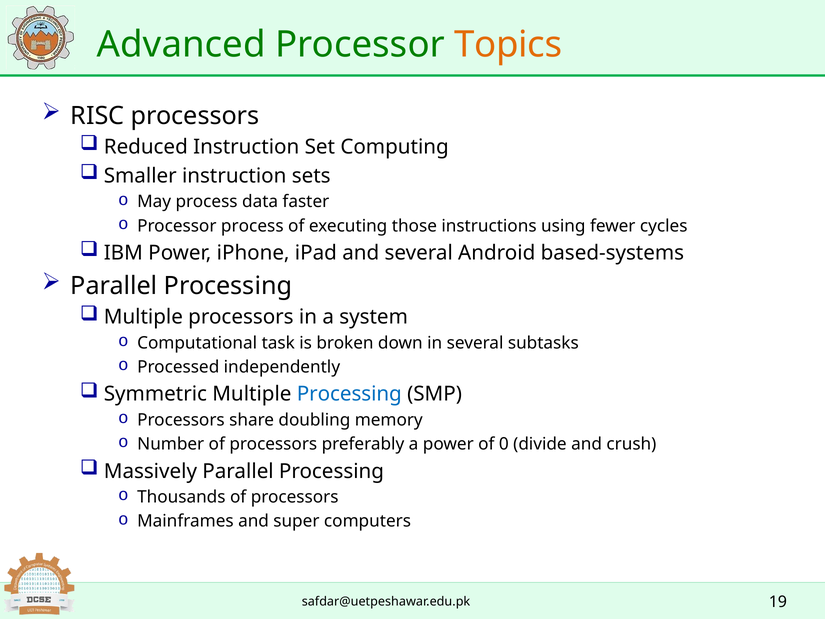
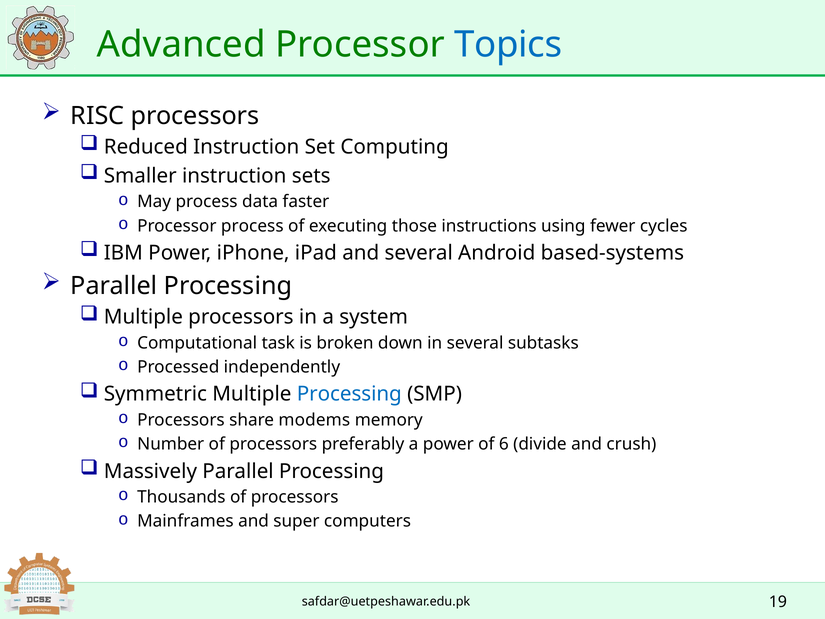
Topics colour: orange -> blue
doubling: doubling -> modems
0: 0 -> 6
